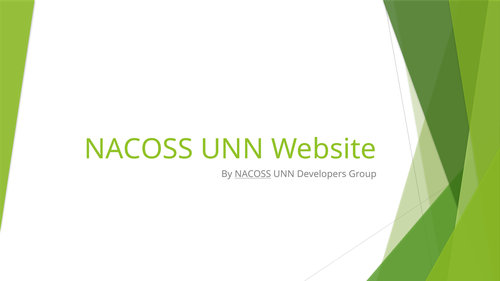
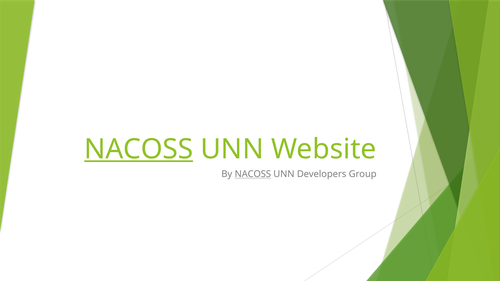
NACOSS at (139, 149) underline: none -> present
